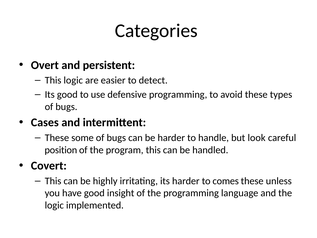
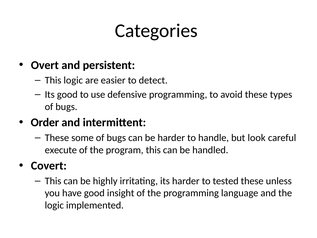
Cases: Cases -> Order
position: position -> execute
comes: comes -> tested
